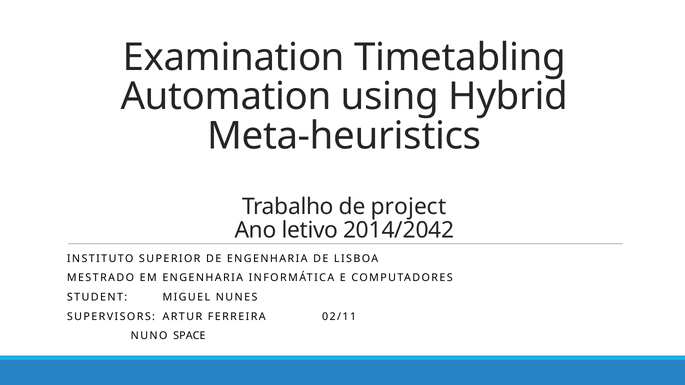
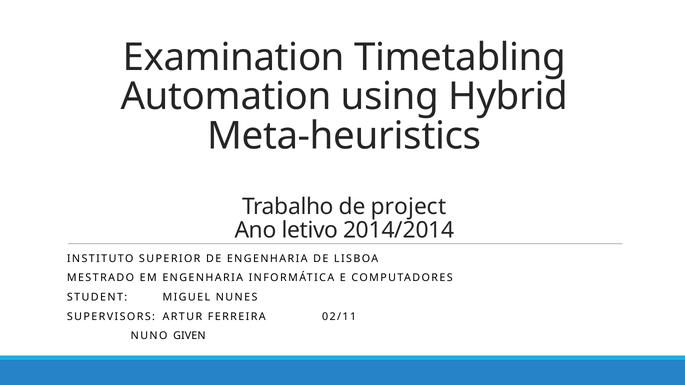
2014/2042: 2014/2042 -> 2014/2014
SPACE: SPACE -> GIVEN
